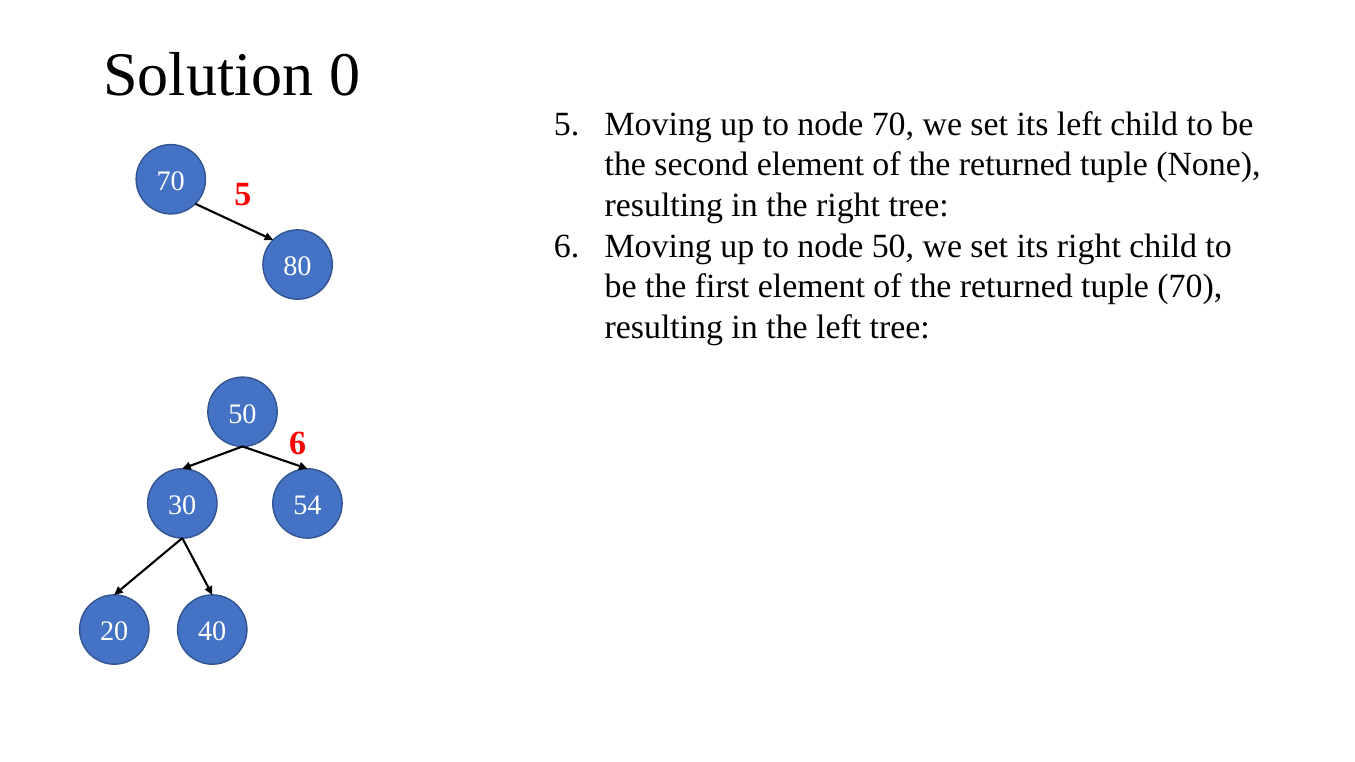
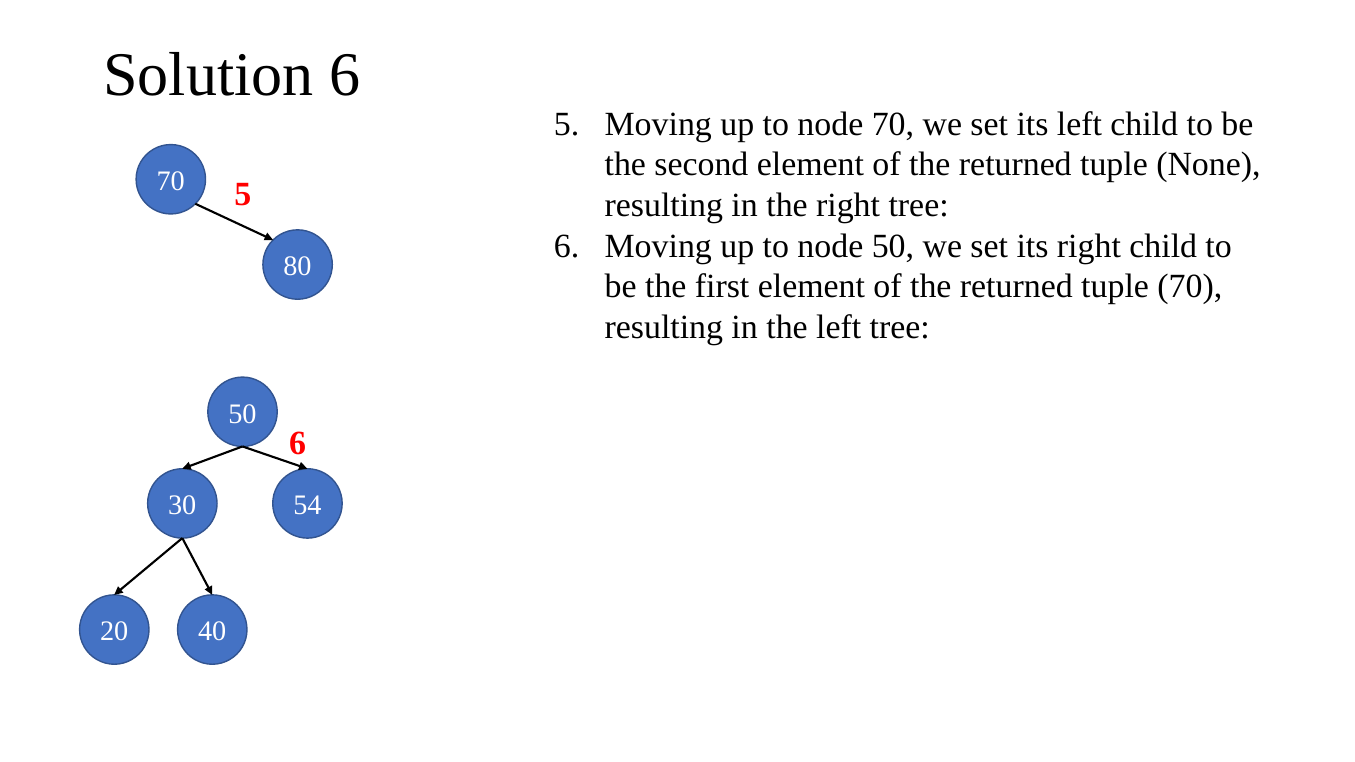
Solution 0: 0 -> 6
